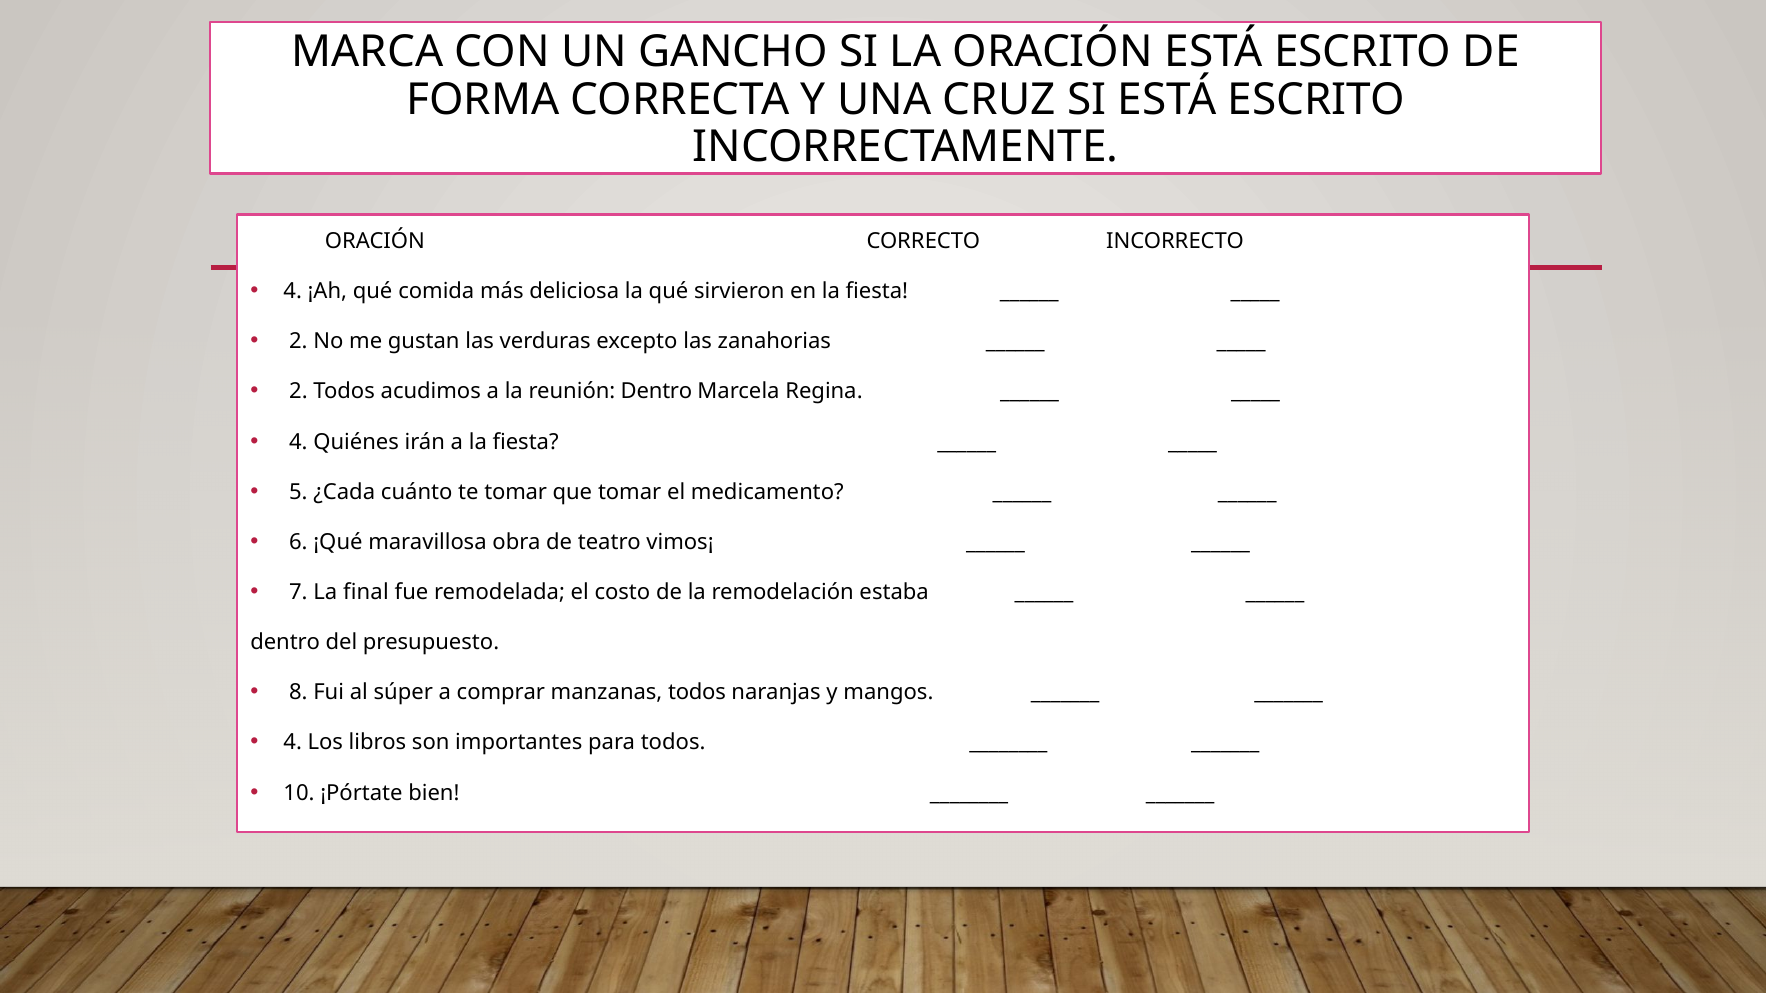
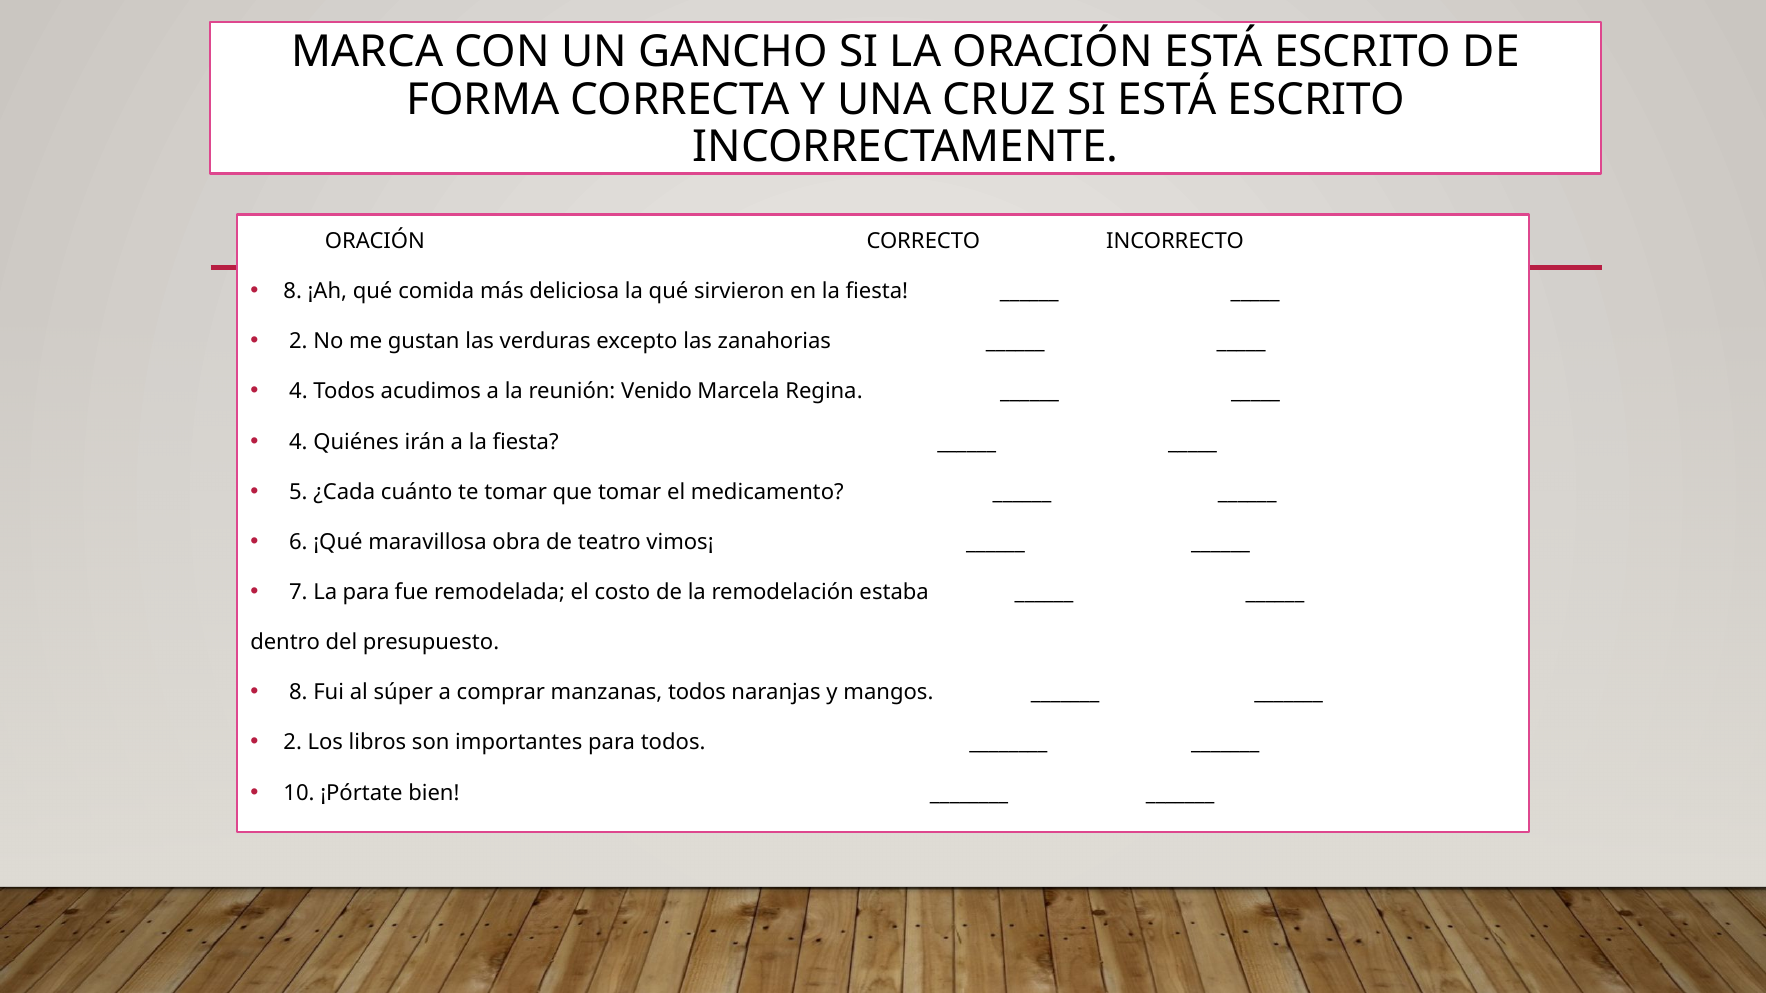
4 at (293, 291): 4 -> 8
2 at (298, 392): 2 -> 4
reunión Dentro: Dentro -> Venido
La final: final -> para
4 at (293, 743): 4 -> 2
